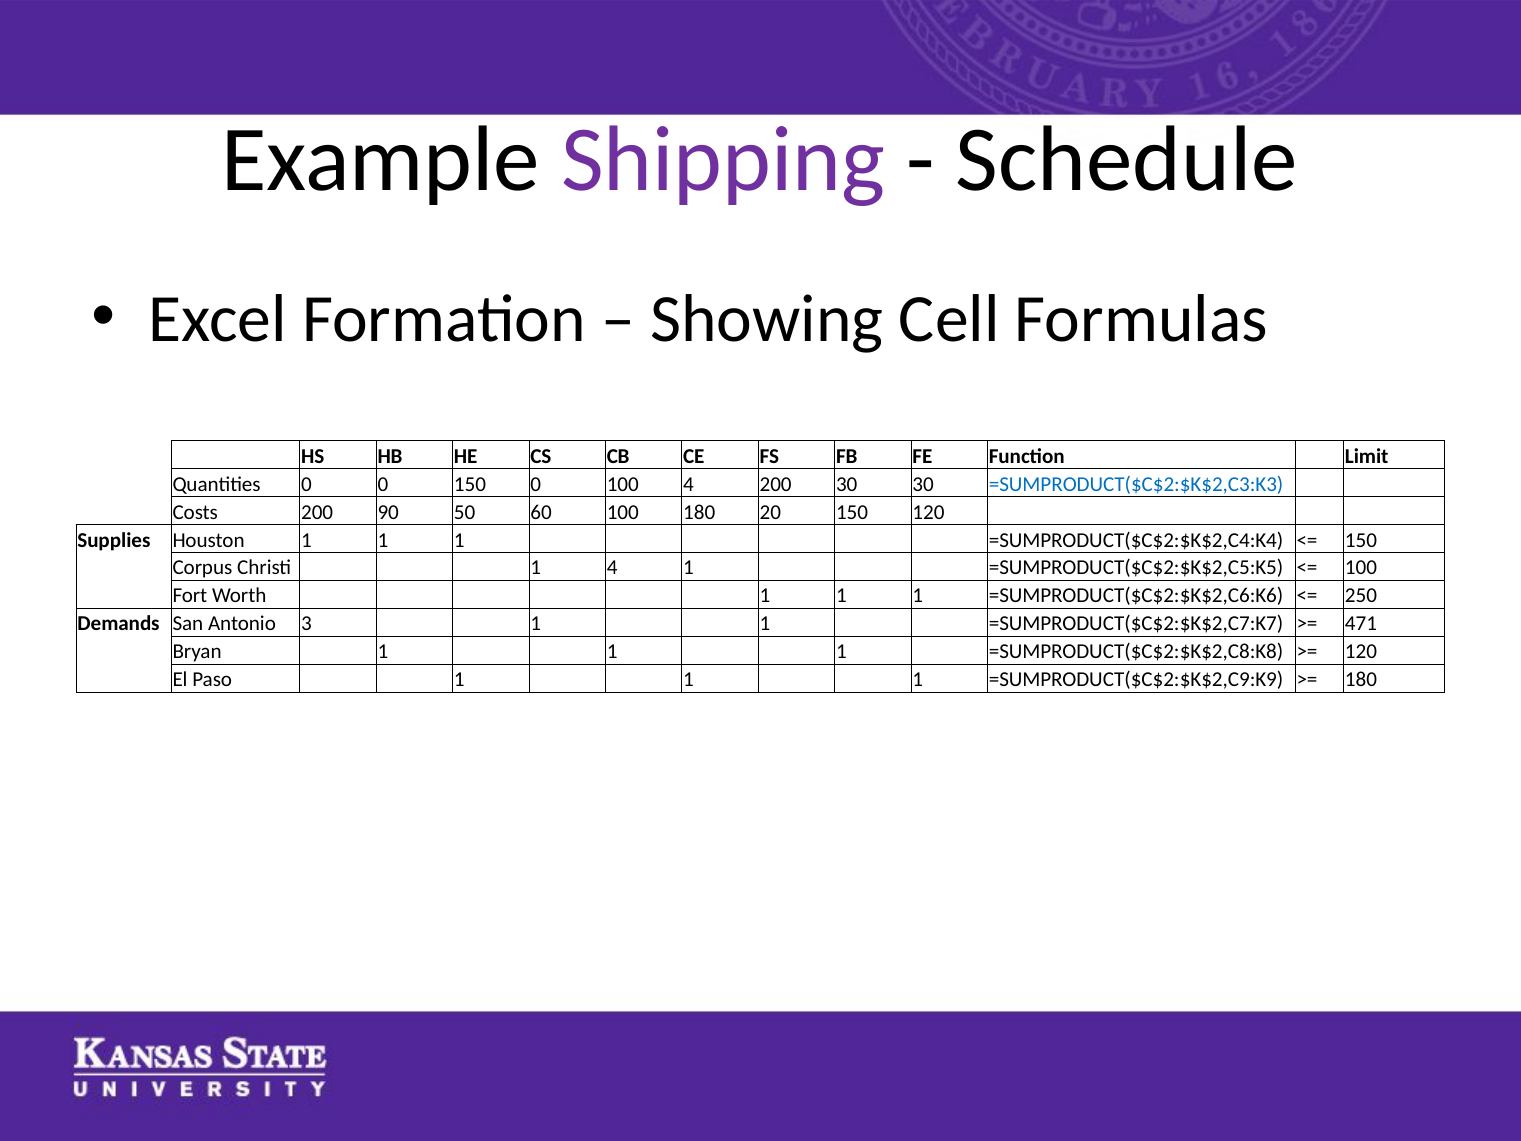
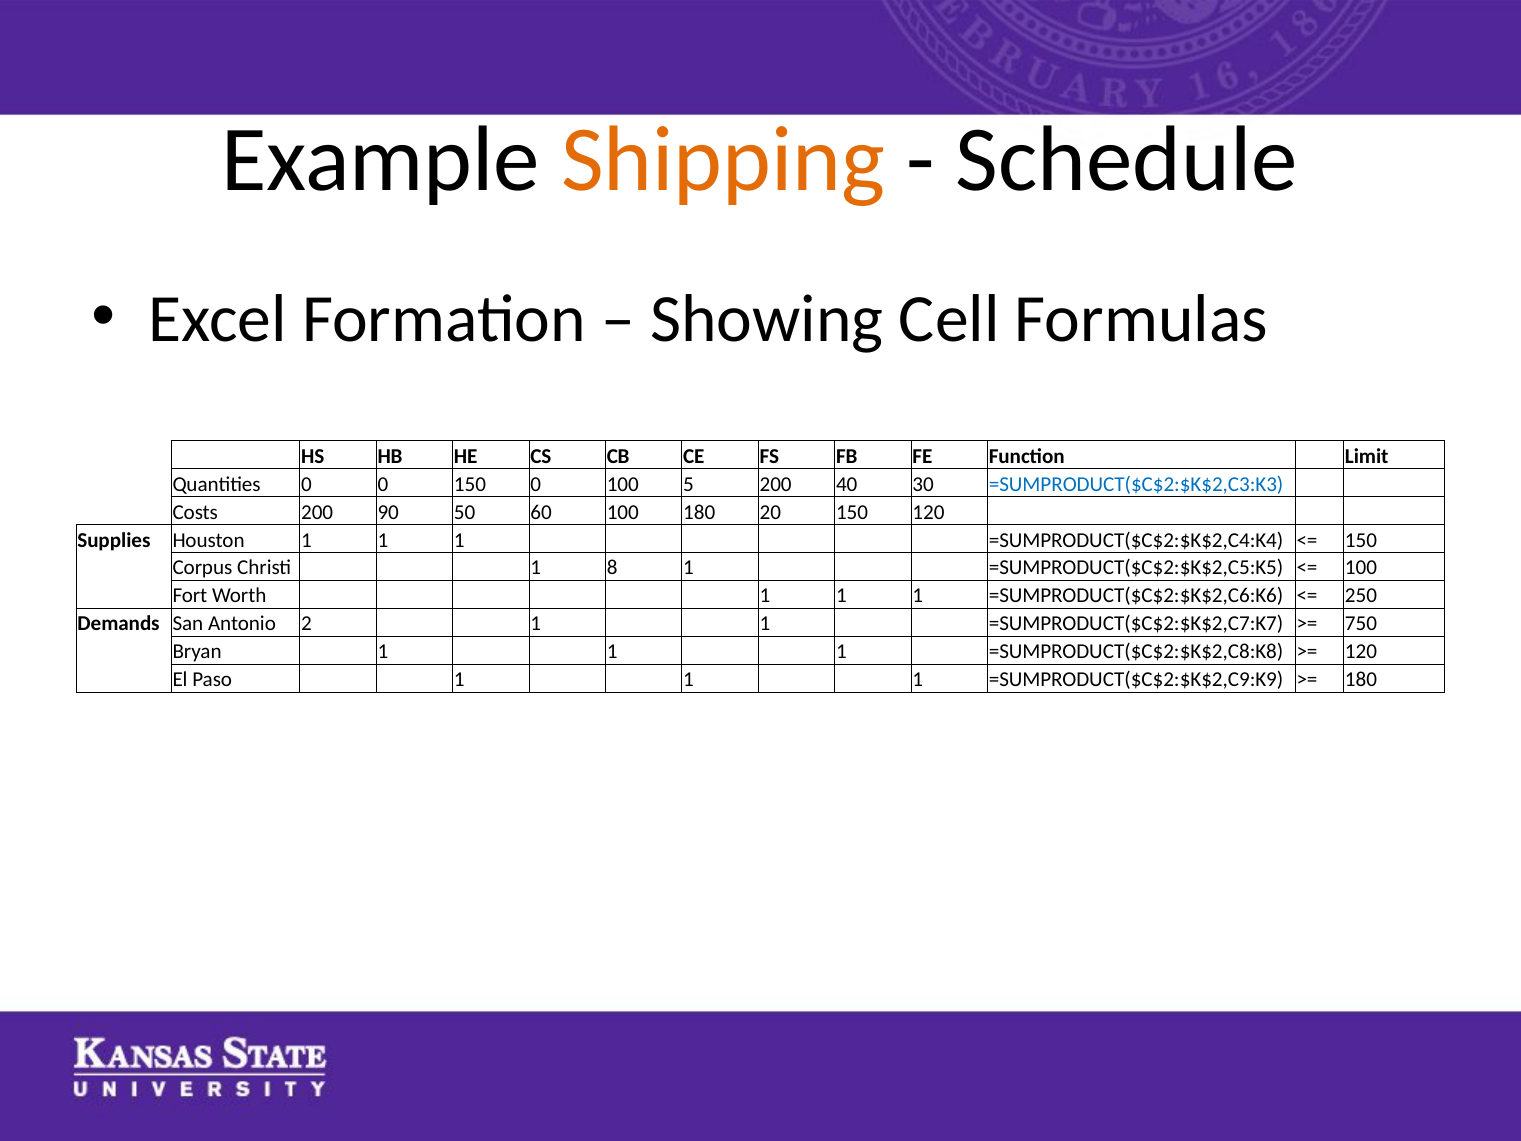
Shipping colour: purple -> orange
100 4: 4 -> 5
200 30: 30 -> 40
1 4: 4 -> 8
3: 3 -> 2
471: 471 -> 750
